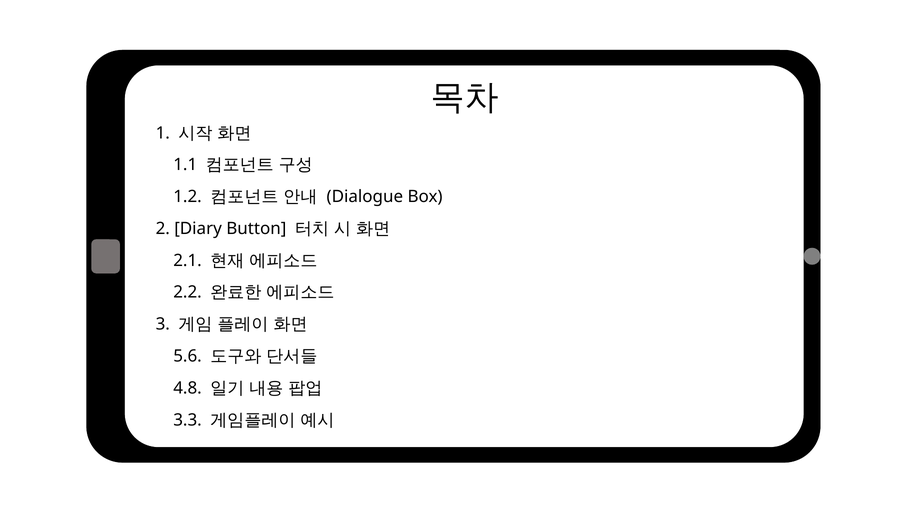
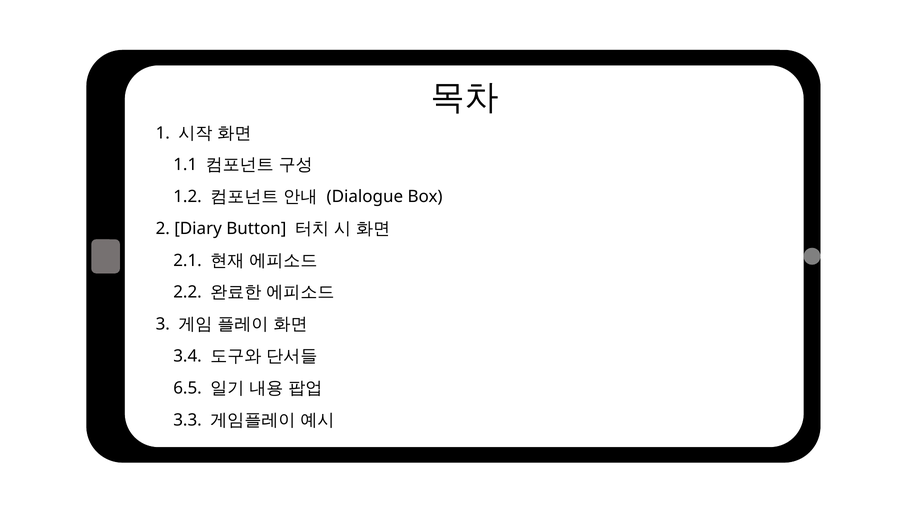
5.6: 5.6 -> 3.4
4.8: 4.8 -> 6.5
